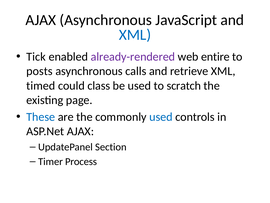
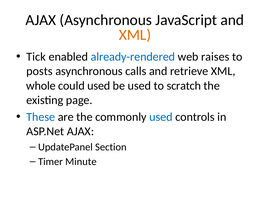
XML at (135, 35) colour: blue -> orange
already-rendered colour: purple -> blue
entire: entire -> raises
timed: timed -> whole
could class: class -> used
Process: Process -> Minute
